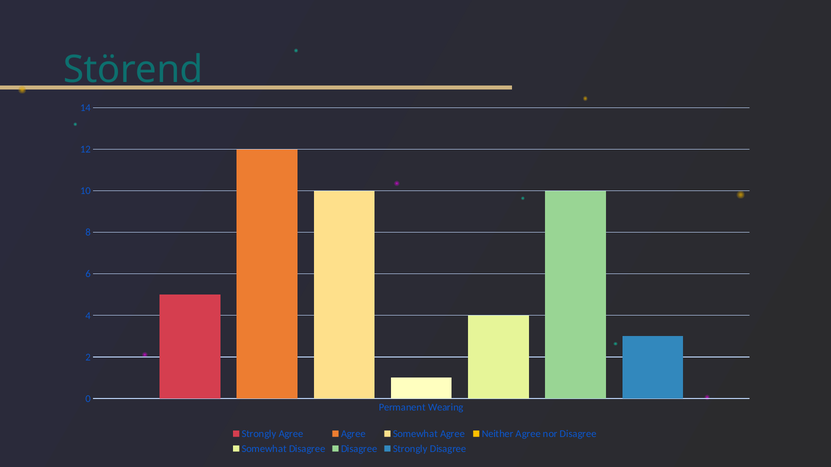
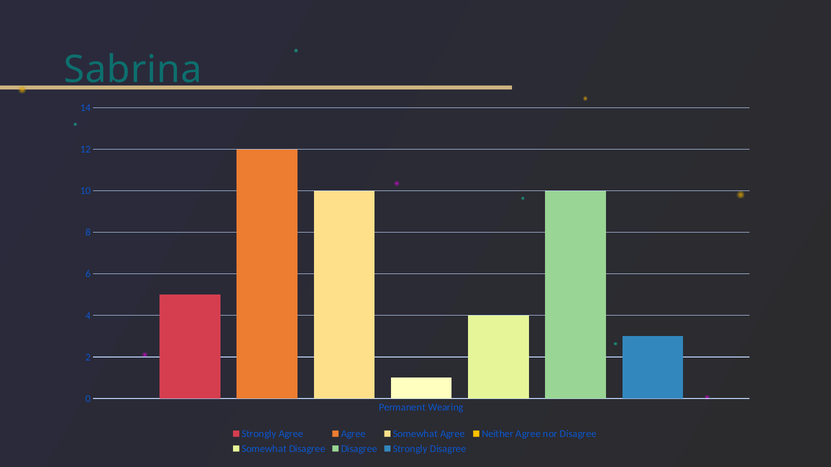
Störend: Störend -> Sabrina
